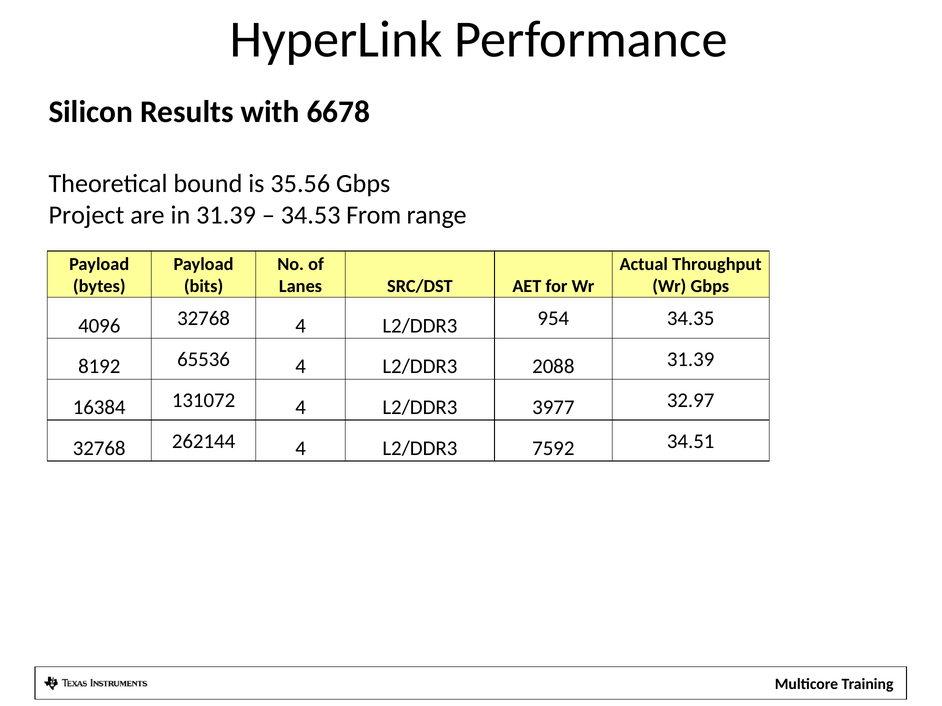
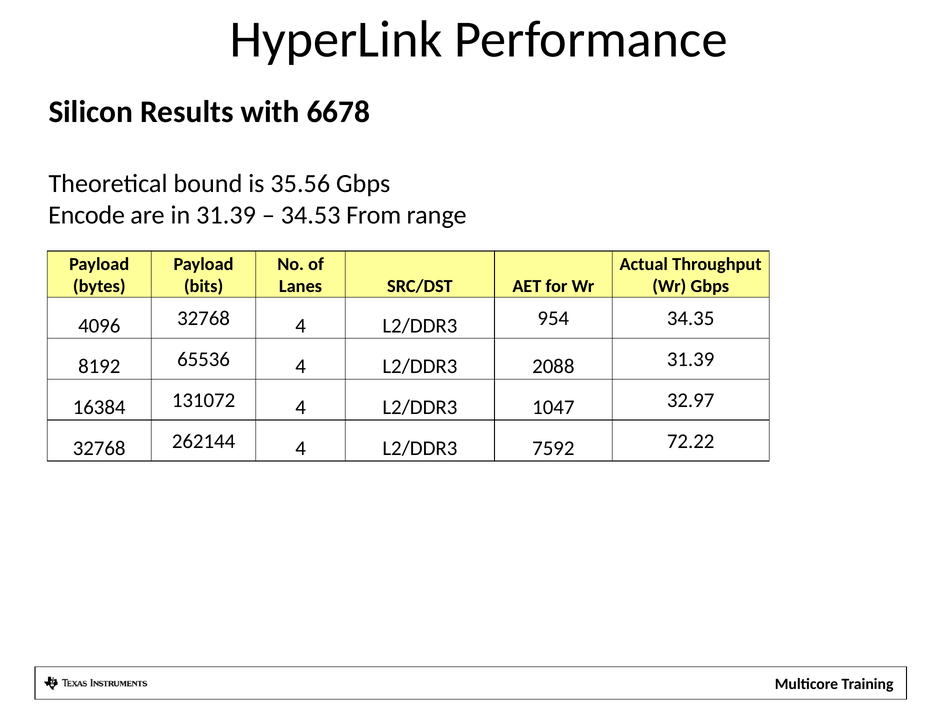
Project: Project -> Encode
3977: 3977 -> 1047
34.51: 34.51 -> 72.22
